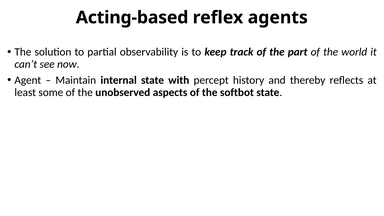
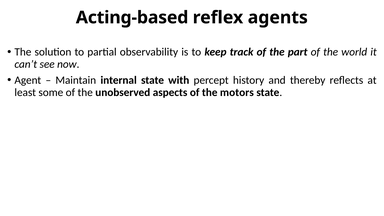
softbot: softbot -> motors
